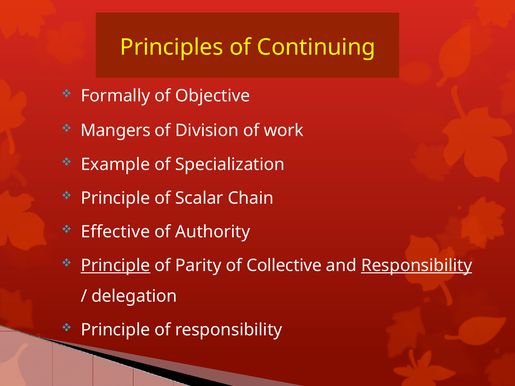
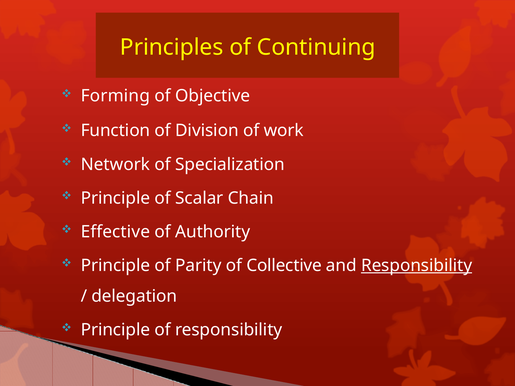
Formally: Formally -> Forming
Mangers: Mangers -> Function
Example: Example -> Network
Principle at (115, 266) underline: present -> none
